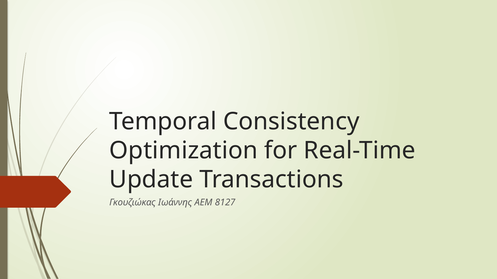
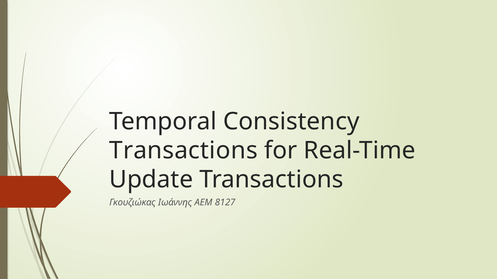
Optimization at (184, 151): Optimization -> Transactions
